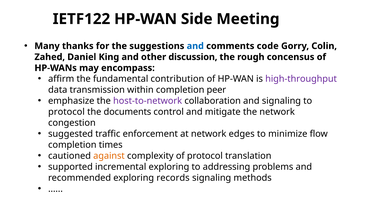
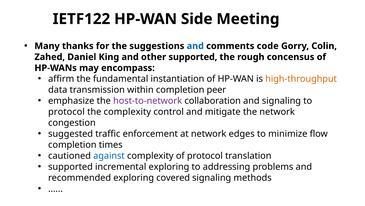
other discussion: discussion -> supported
contribution: contribution -> instantiation
high-throughput colour: purple -> orange
the documents: documents -> complexity
against colour: orange -> blue
records: records -> covered
